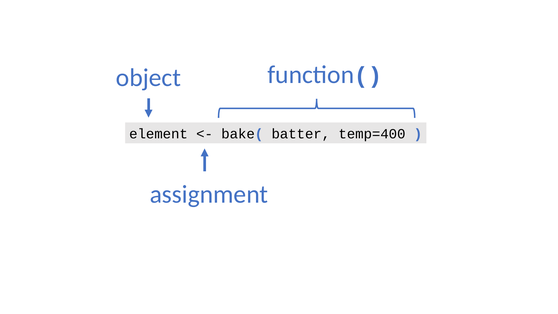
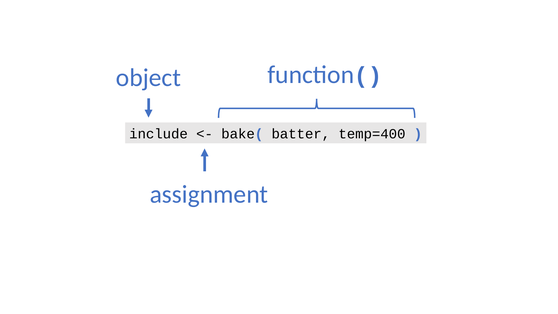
element: element -> include
